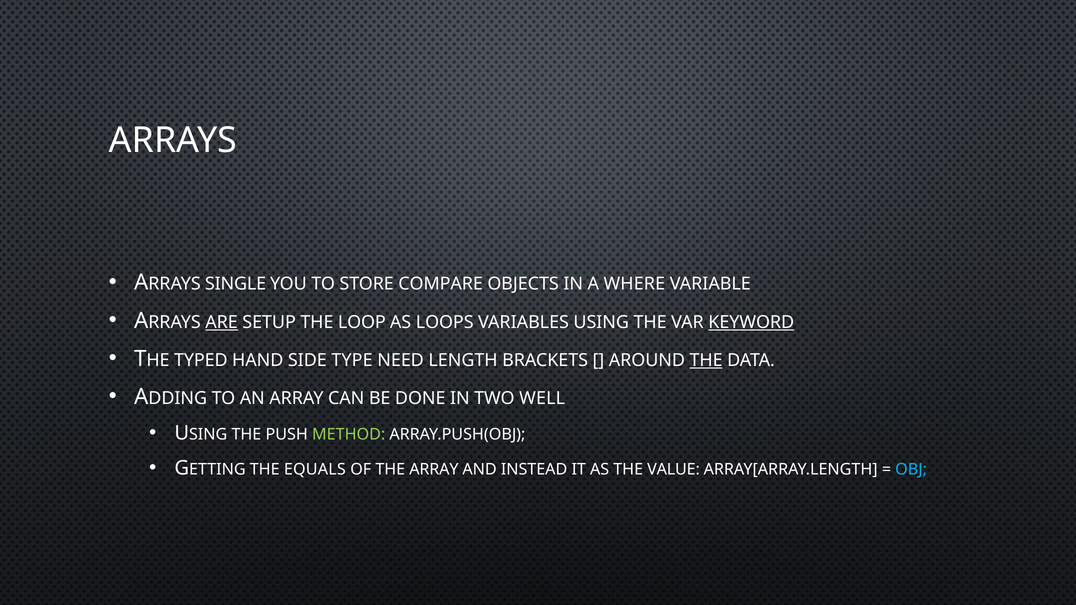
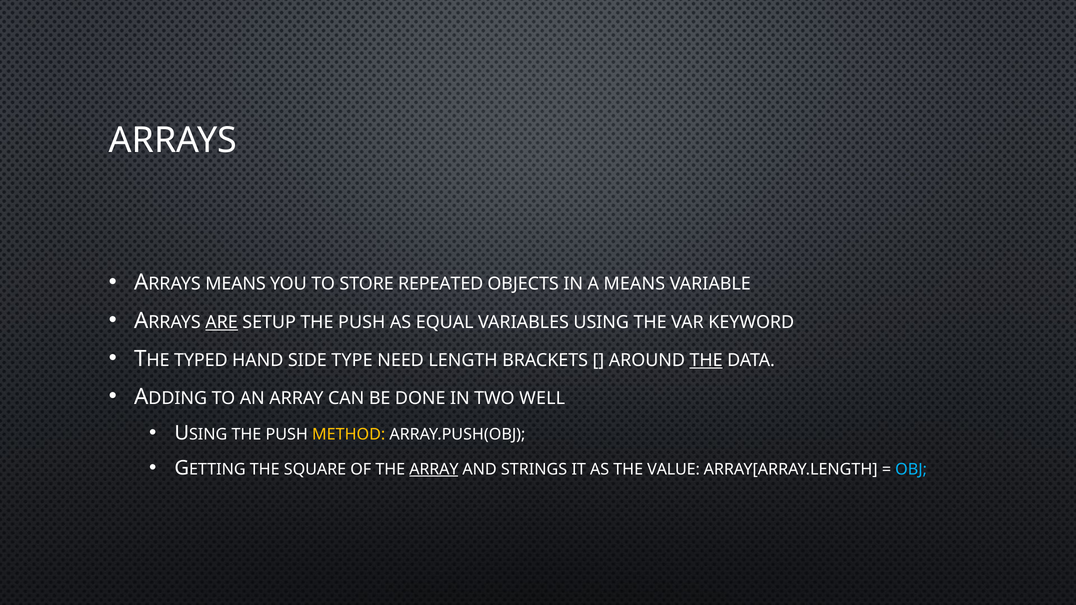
SINGLE at (236, 284): SINGLE -> MEANS
COMPARE: COMPARE -> REPEATED
A WHERE: WHERE -> MEANS
SETUP THE LOOP: LOOP -> PUSH
LOOPS: LOOPS -> EQUAL
KEYWORD underline: present -> none
METHOD colour: light green -> yellow
EQUALS: EQUALS -> SQUARE
ARRAY at (434, 469) underline: none -> present
INSTEAD: INSTEAD -> STRINGS
